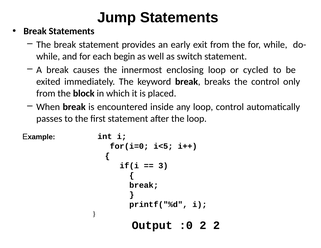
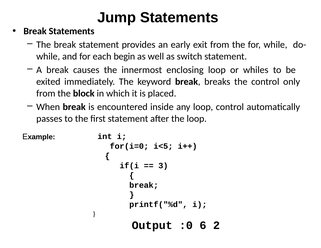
cycled: cycled -> whiles
:0 2: 2 -> 6
